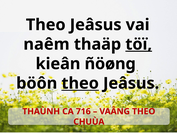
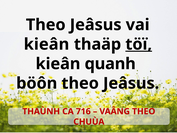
naêm at (46, 44): naêm -> kieân
ñöøng: ñöøng -> quanh
theo at (80, 83) underline: present -> none
